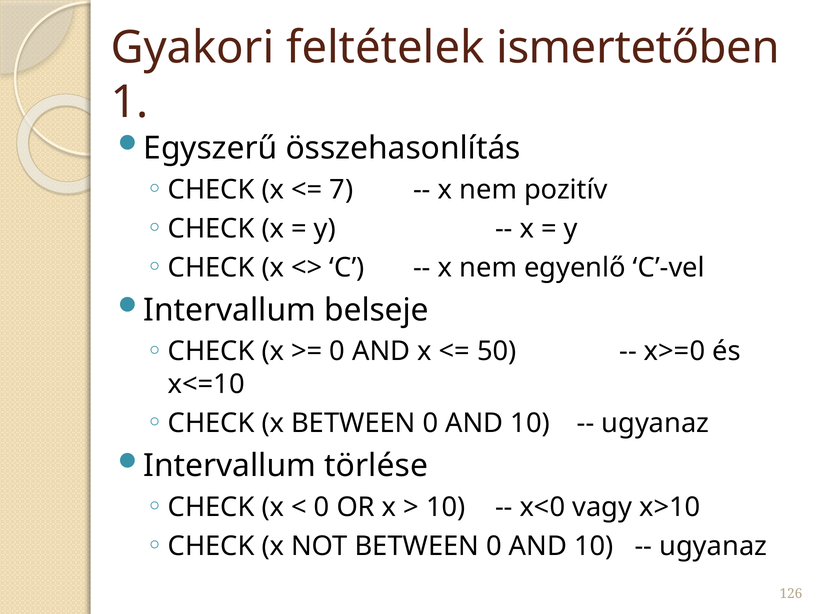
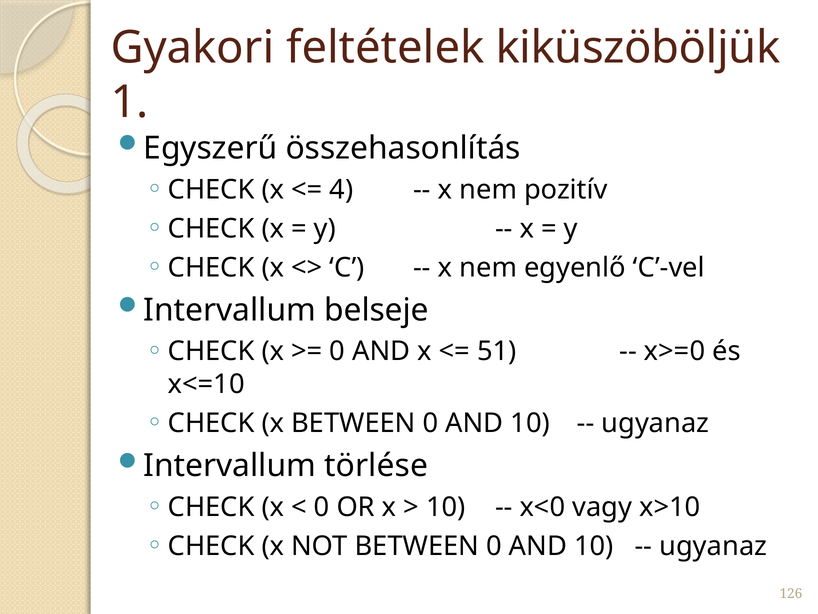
ismertetőben: ismertetőben -> kiküszöböljük
7: 7 -> 4
50: 50 -> 51
